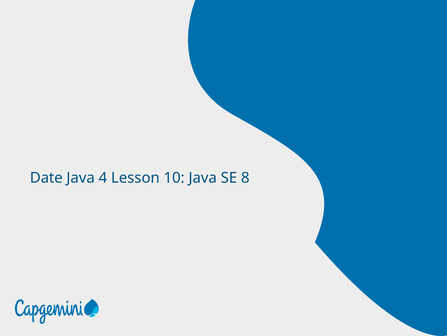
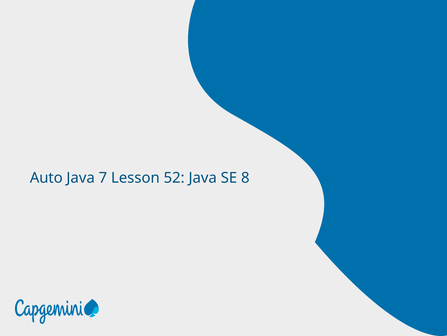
Date: Date -> Auto
4: 4 -> 7
10: 10 -> 52
